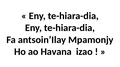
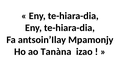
Havana: Havana -> Tanàna
